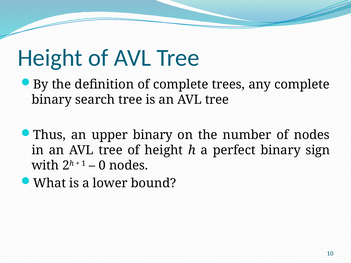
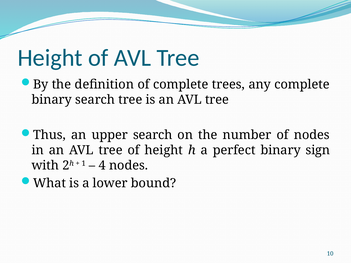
upper binary: binary -> search
0: 0 -> 4
